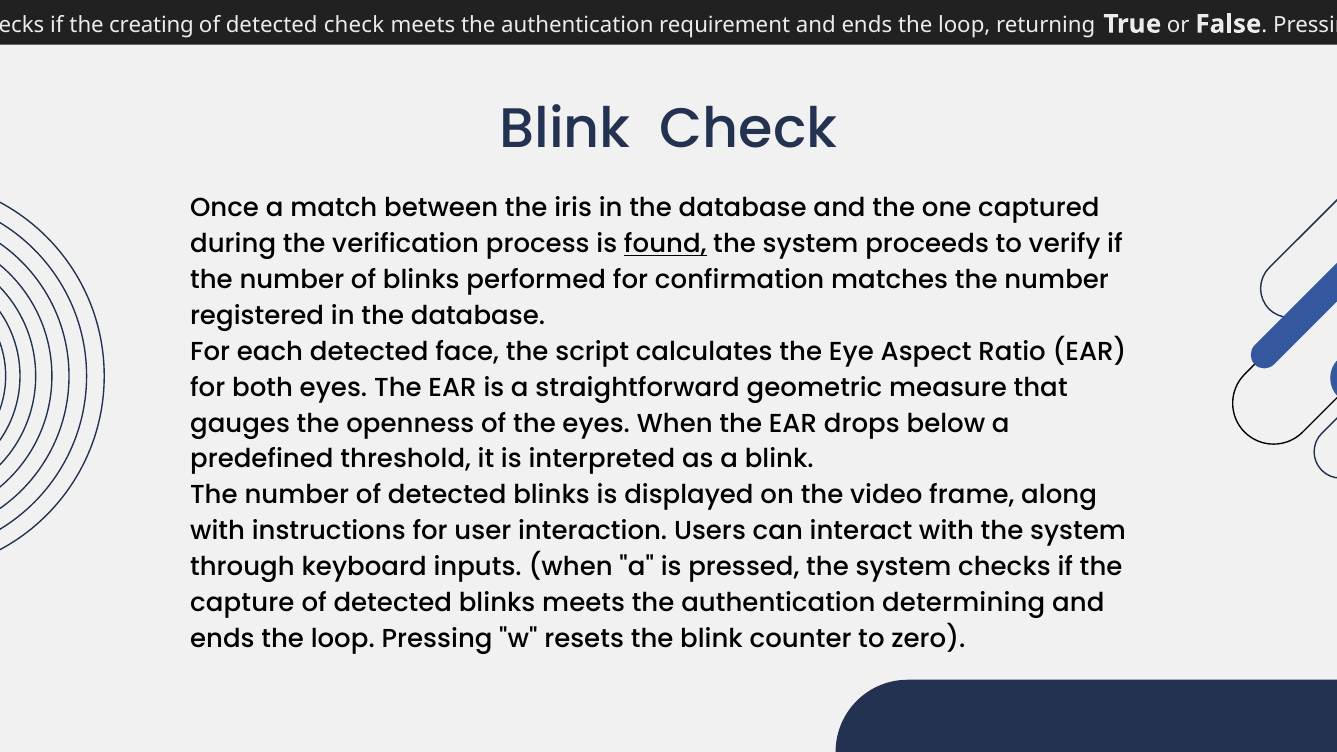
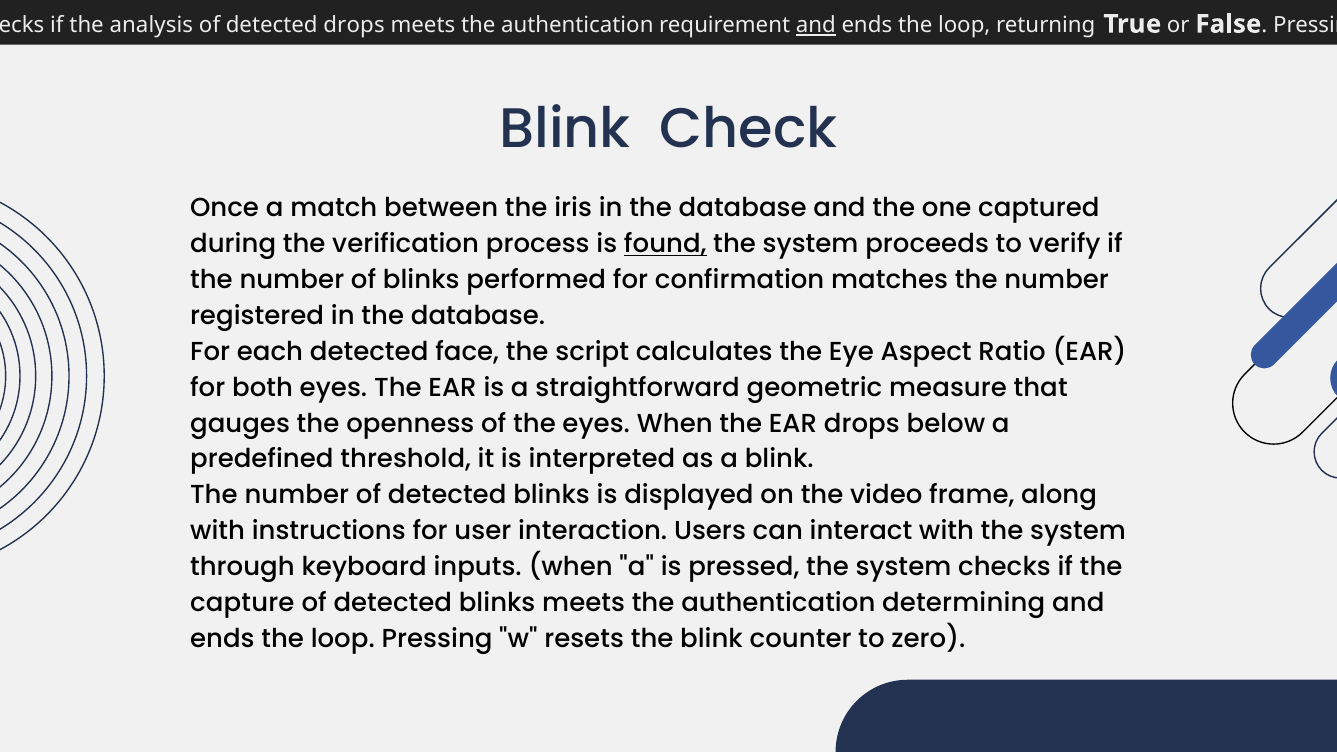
creating: creating -> analysis
detected check: check -> drops
and at (816, 25) underline: none -> present
